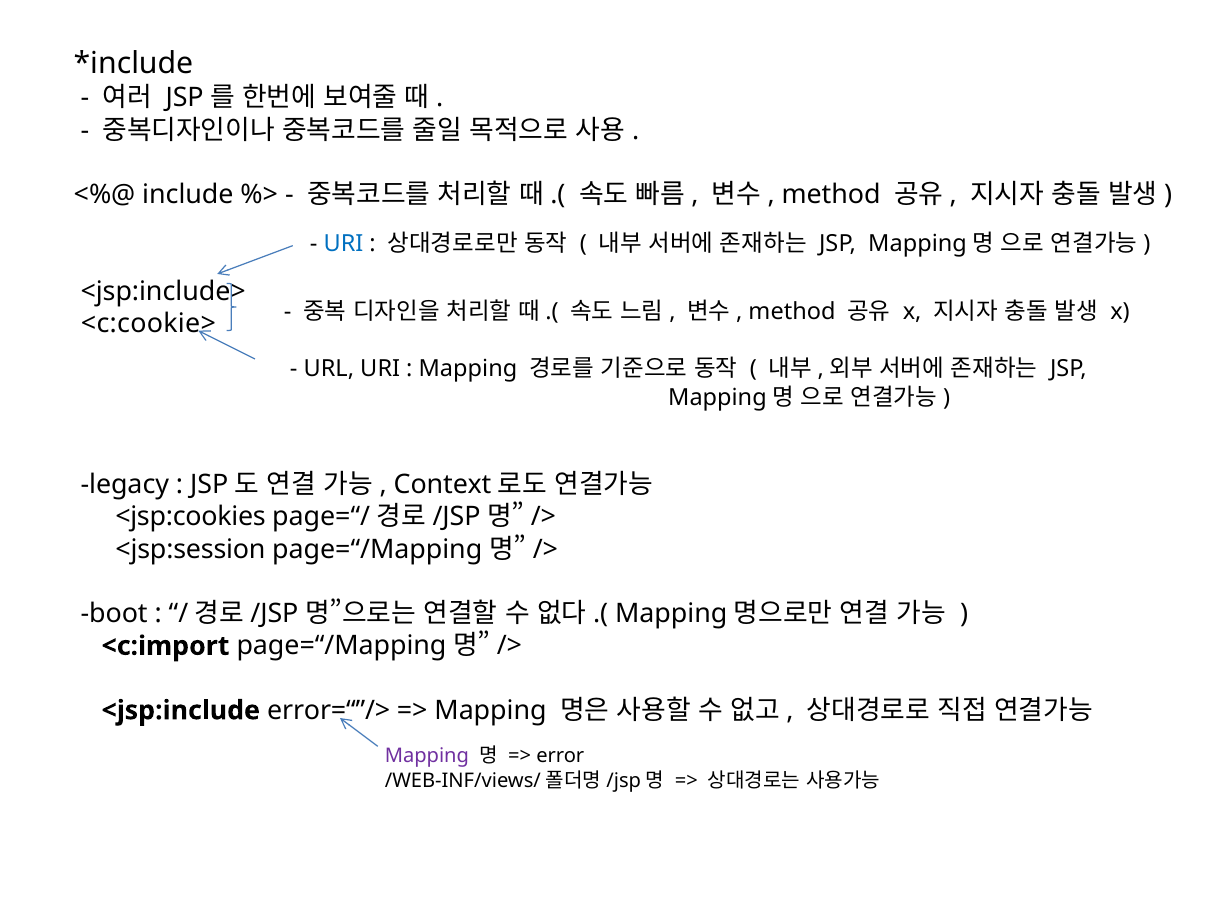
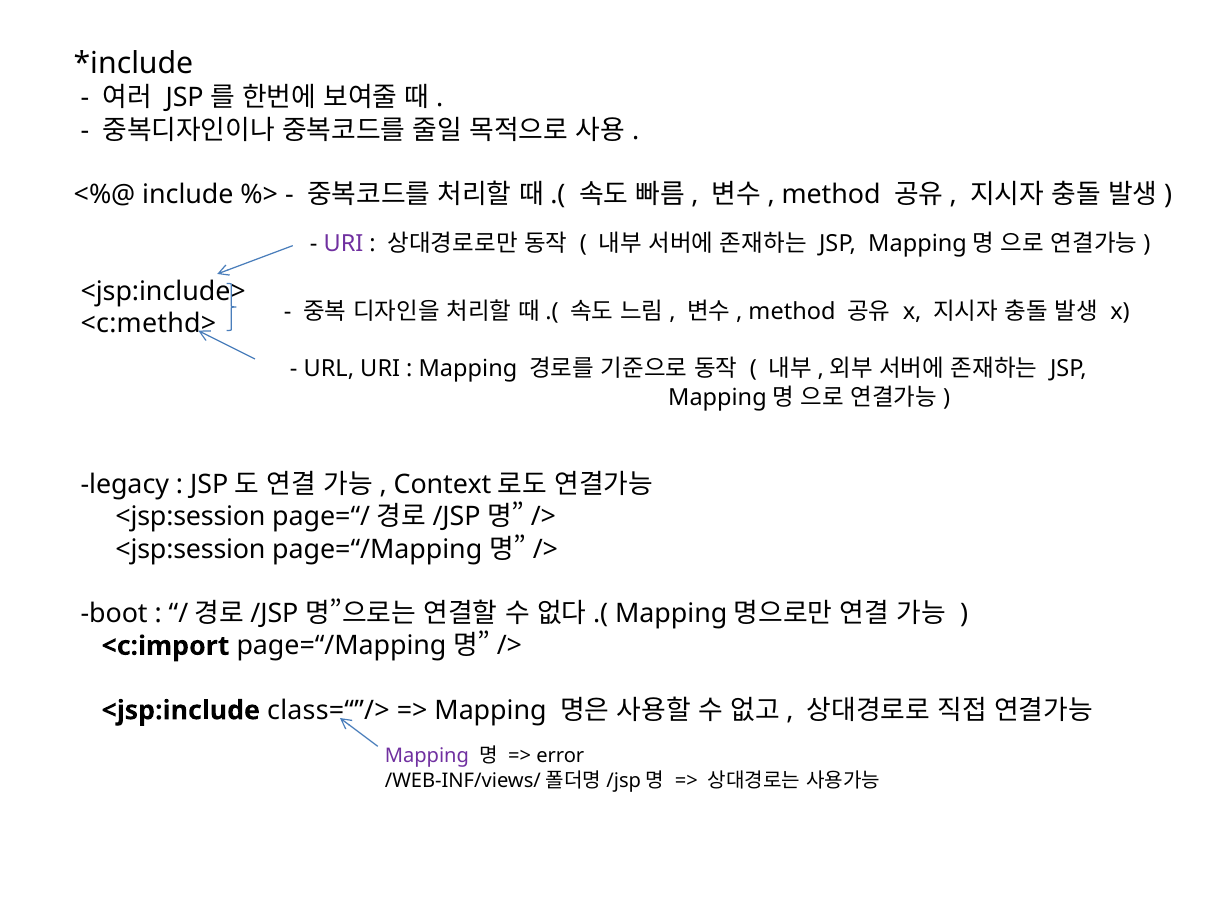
URI at (343, 244) colour: blue -> purple
<c:cookie>: <c:cookie> -> <c:methd>
<jsp:cookies at (191, 517): <jsp:cookies -> <jsp:session
error=“”/>: error=“”/> -> class=“”/>
